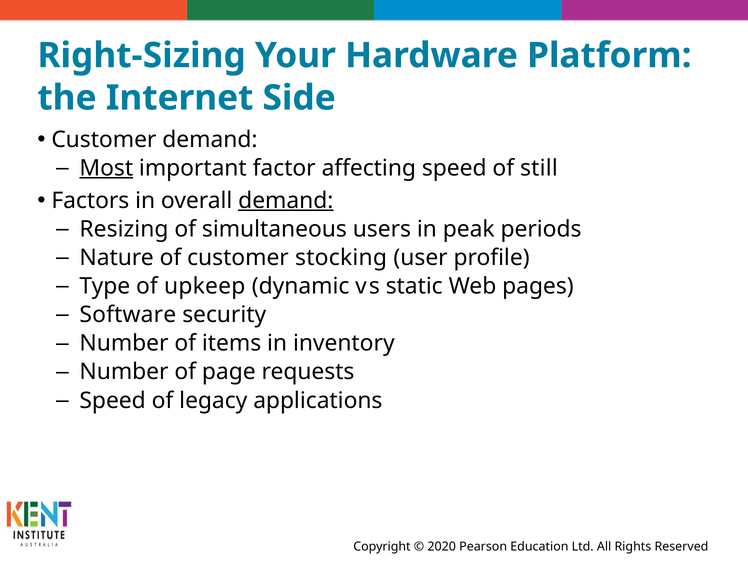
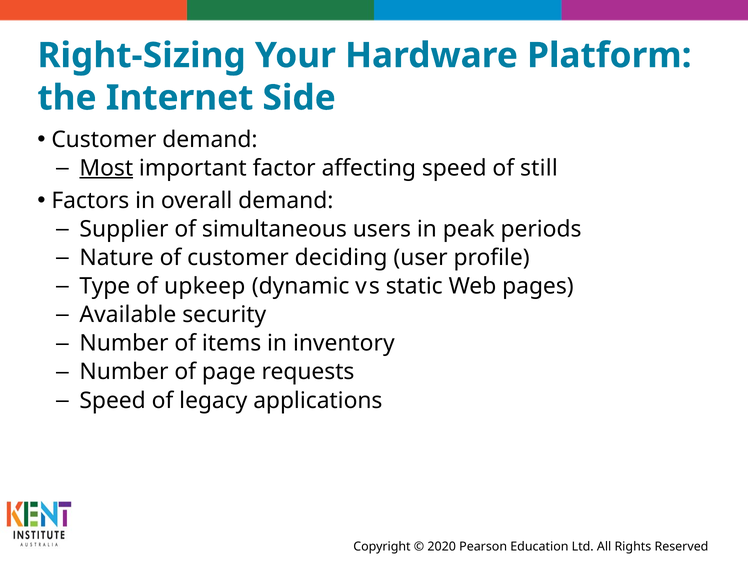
demand at (286, 201) underline: present -> none
Resizing: Resizing -> Supplier
stocking: stocking -> deciding
Software: Software -> Available
